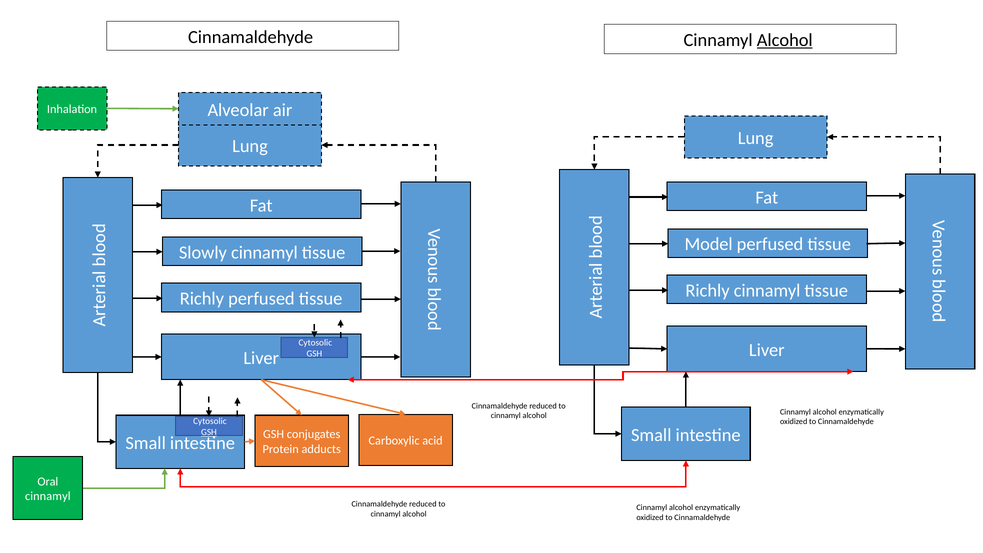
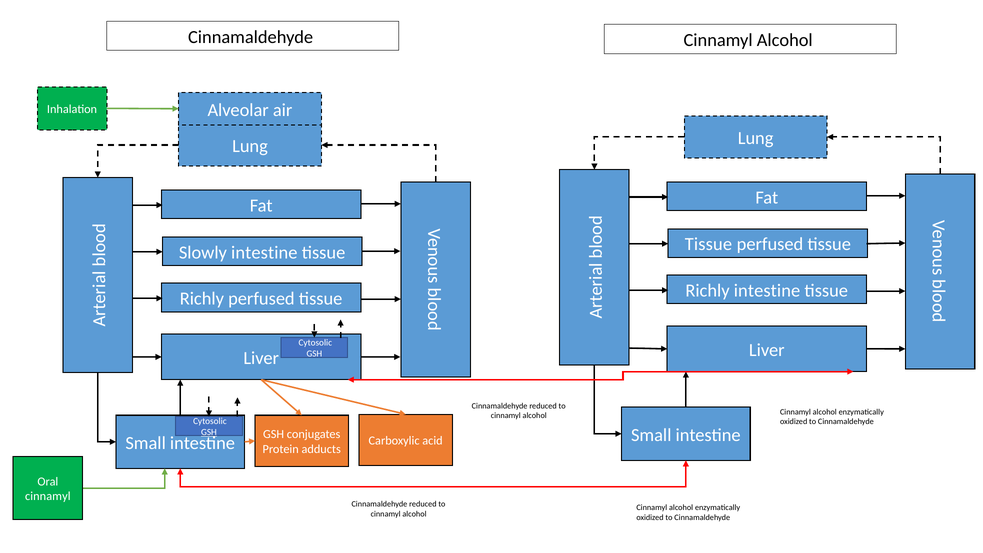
Alcohol at (785, 40) underline: present -> none
Model at (709, 244): Model -> Tissue
Slowly cinnamyl: cinnamyl -> intestine
Richly cinnamyl: cinnamyl -> intestine
